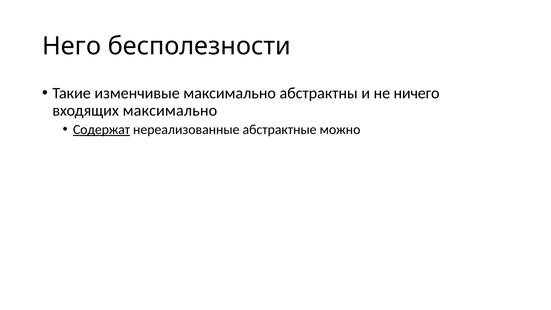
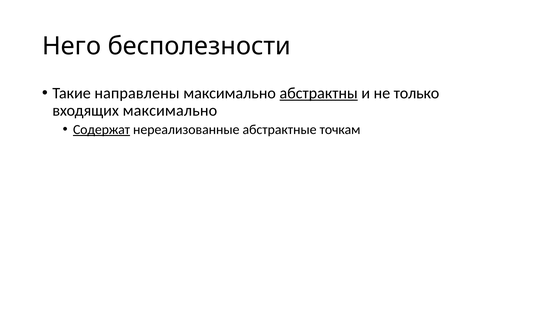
изменчивые: изменчивые -> направлены
абстрактны underline: none -> present
ничего: ничего -> только
можно: можно -> точкам
